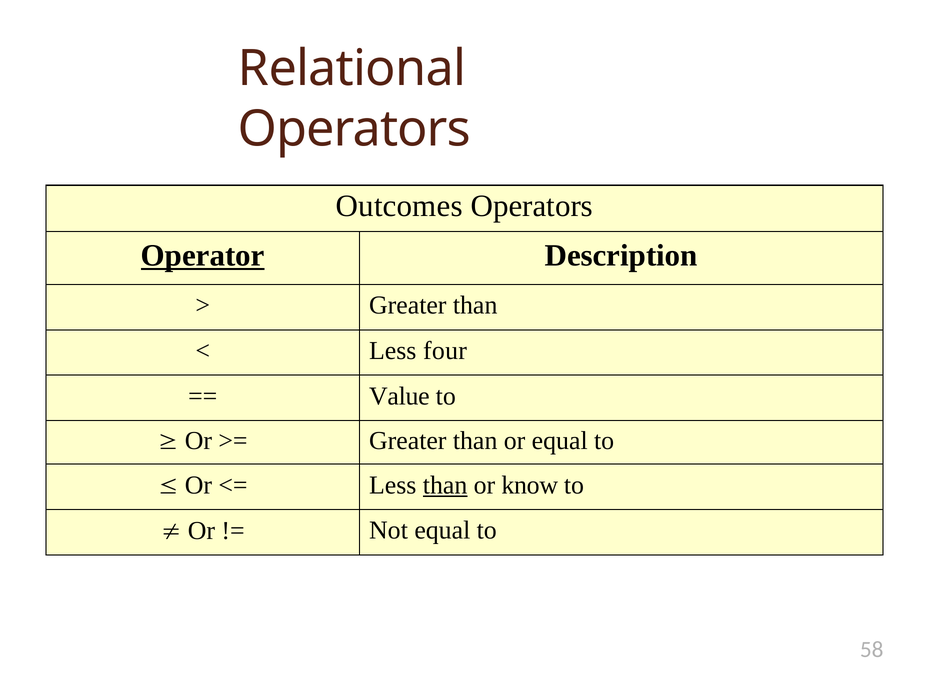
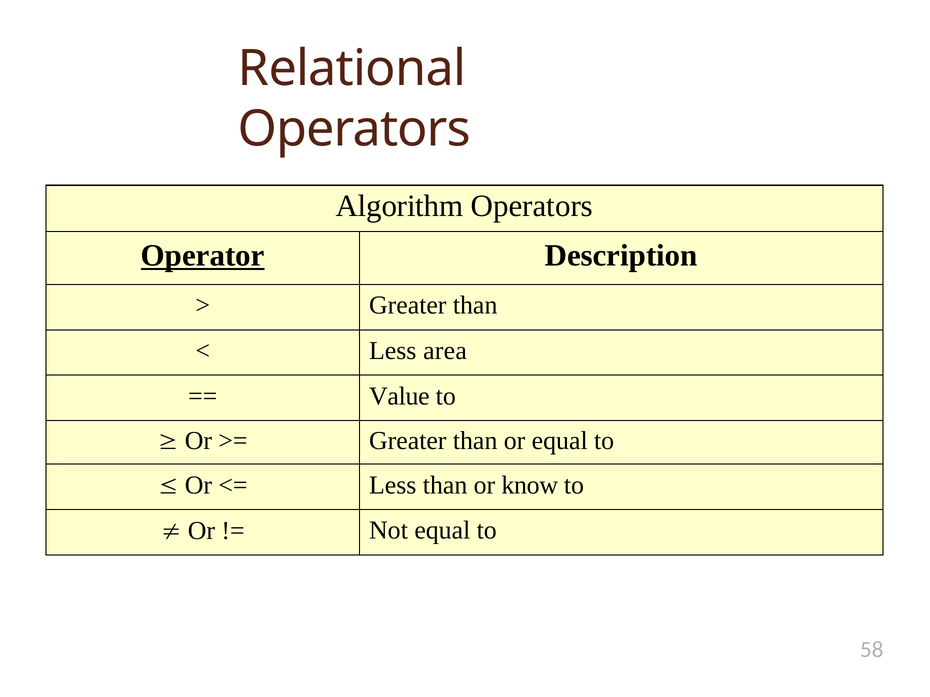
Outcomes: Outcomes -> Algorithm
four: four -> area
than at (445, 485) underline: present -> none
